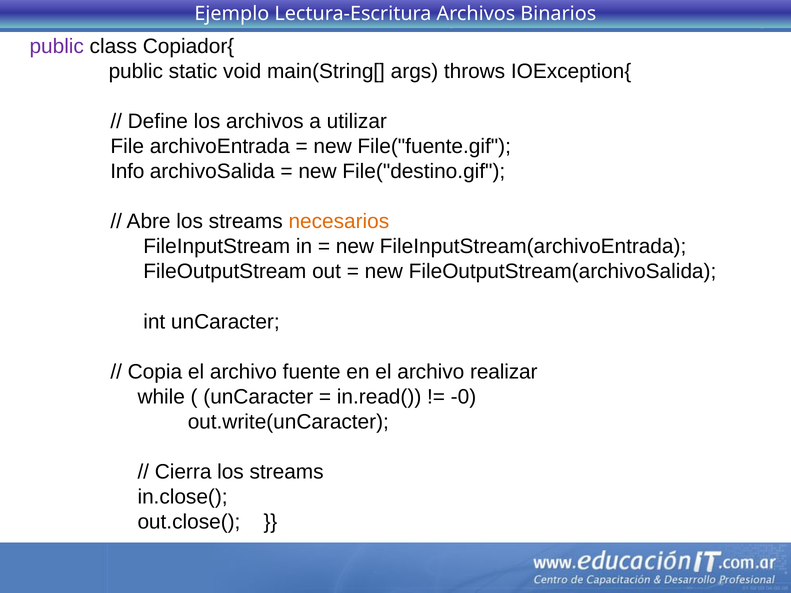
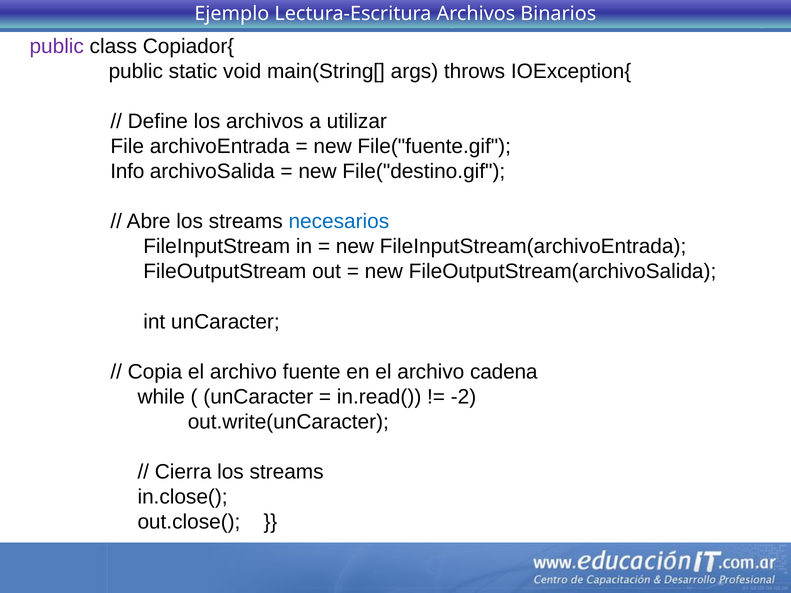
necesarios colour: orange -> blue
realizar: realizar -> cadena
-0: -0 -> -2
